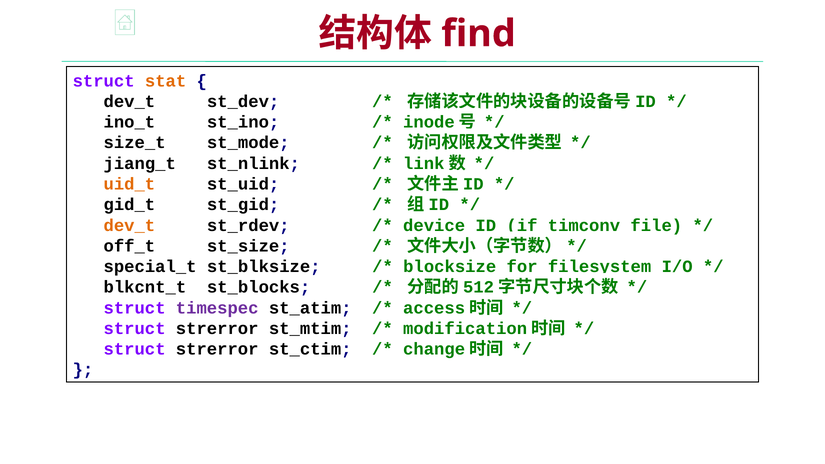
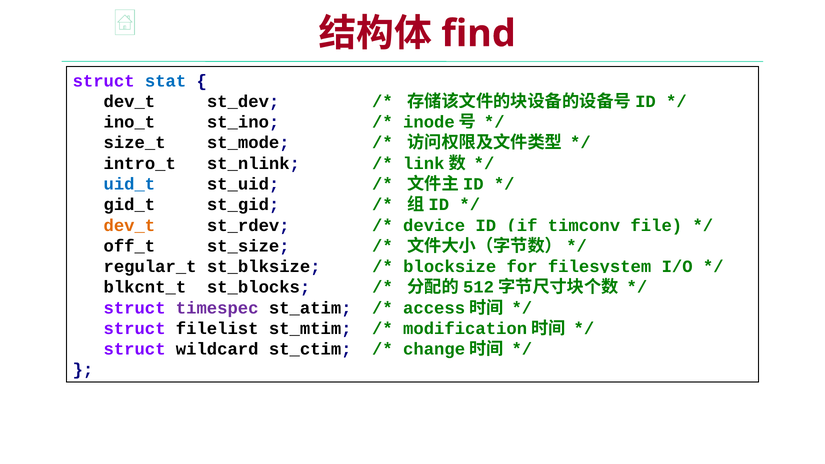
stat colour: orange -> blue
jiang_t: jiang_t -> intro_t
uid_t colour: orange -> blue
special_t: special_t -> regular_t
strerror at (217, 329): strerror -> filelist
strerror at (217, 349): strerror -> wildcard
